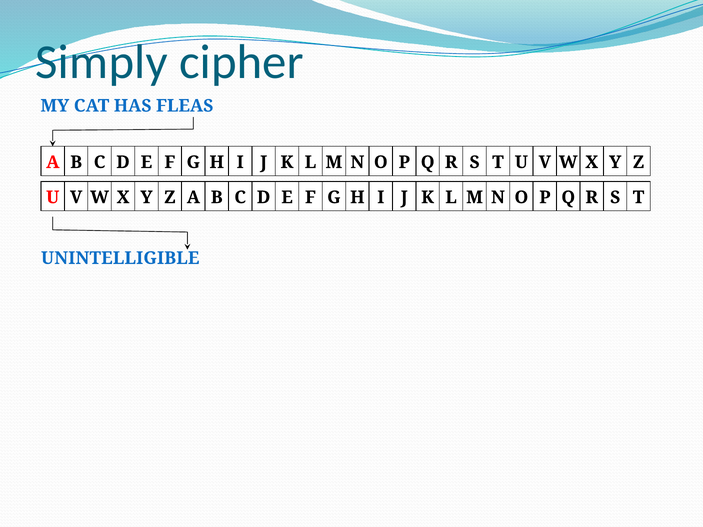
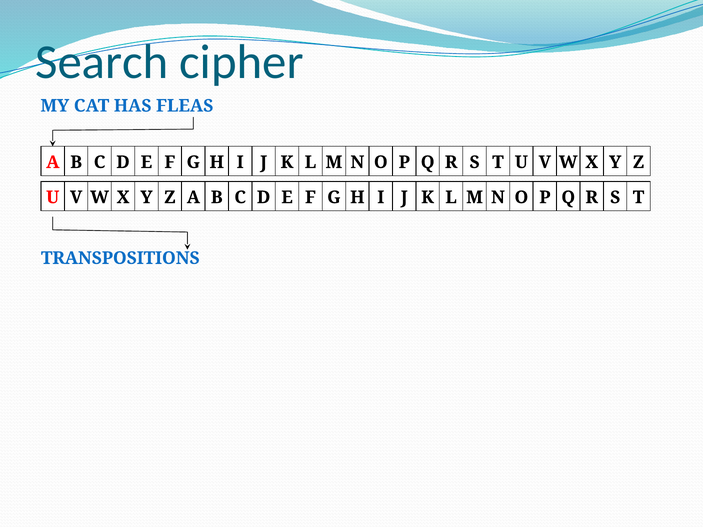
Simply: Simply -> Search
UNINTELLIGIBLE: UNINTELLIGIBLE -> TRANSPOSITIONS
